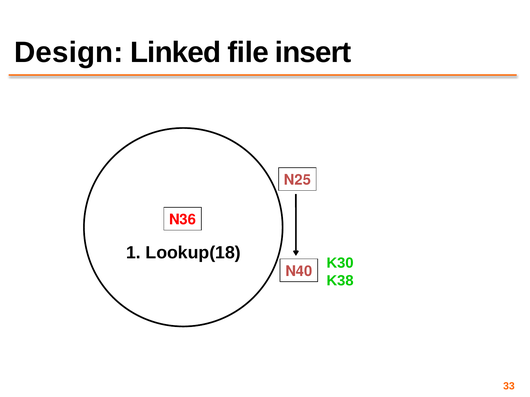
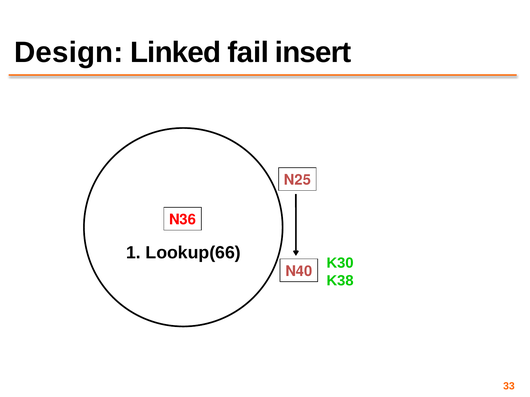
file: file -> fail
Lookup(18: Lookup(18 -> Lookup(66
